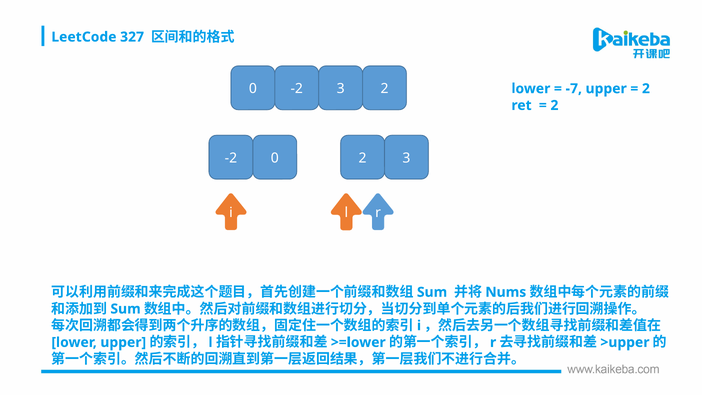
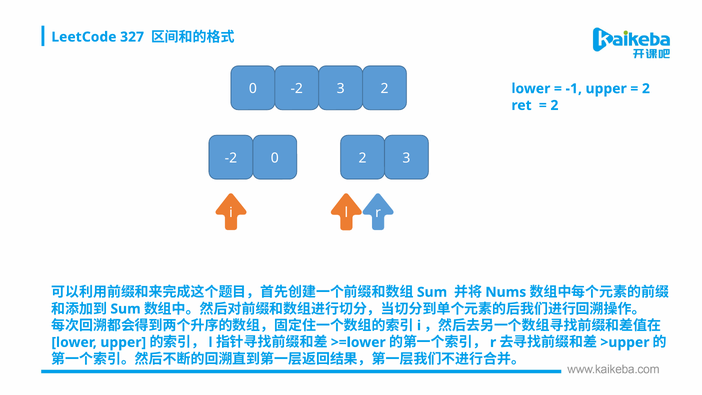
-7: -7 -> -1
